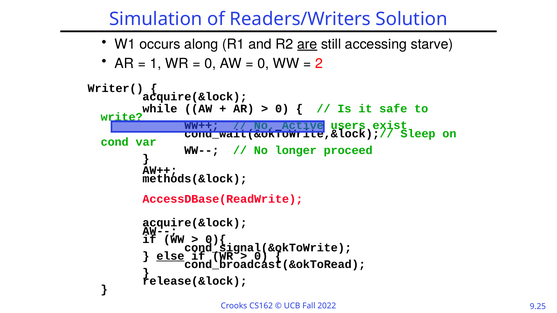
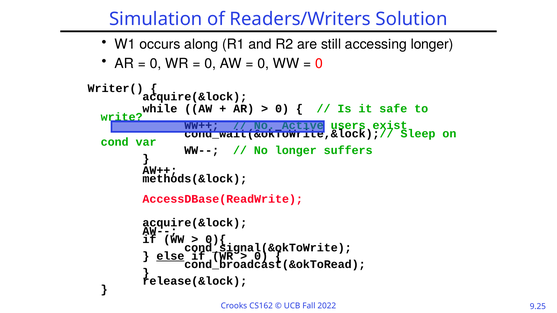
are underline: present -> none
accessing starve: starve -> longer
1 at (156, 63): 1 -> 0
2 at (319, 63): 2 -> 0
proceed: proceed -> suffers
